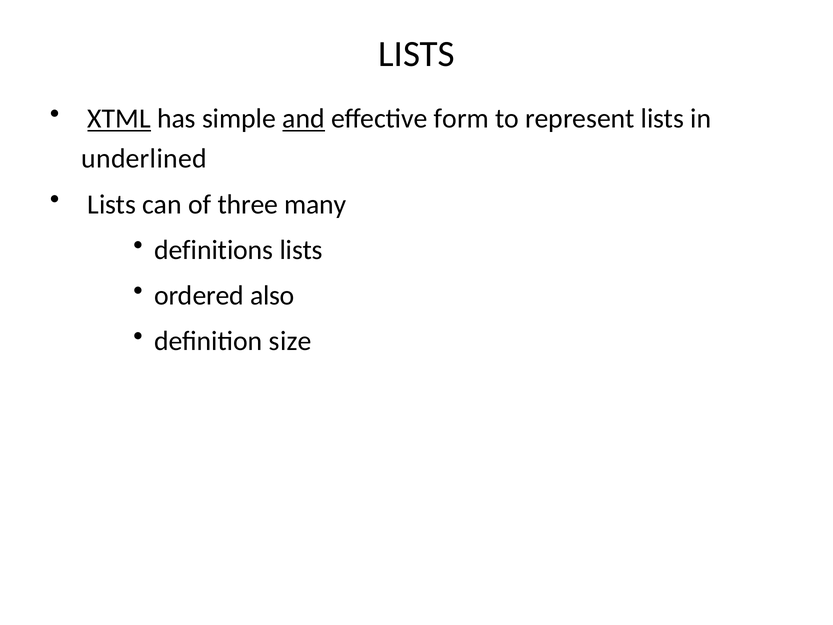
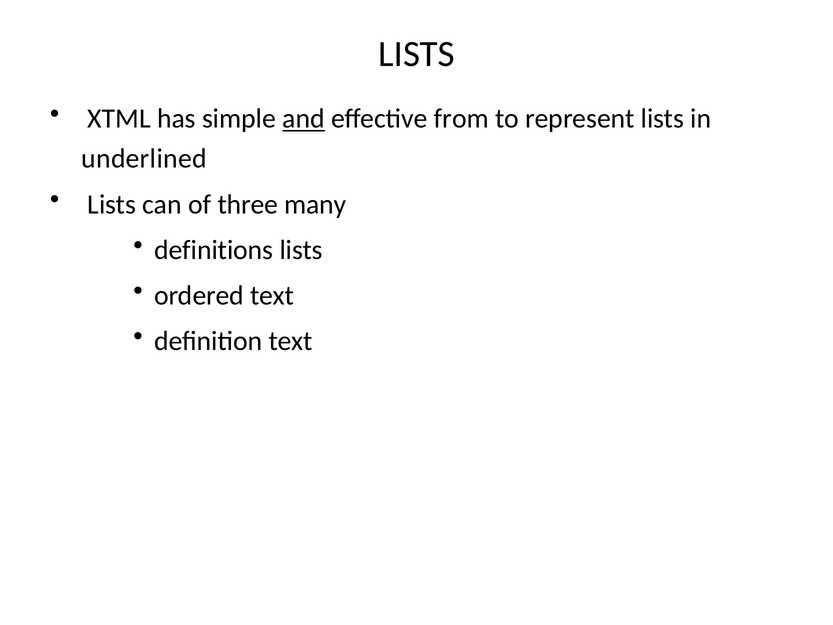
XTML underline: present -> none
form: form -> from
ordered also: also -> text
definition size: size -> text
